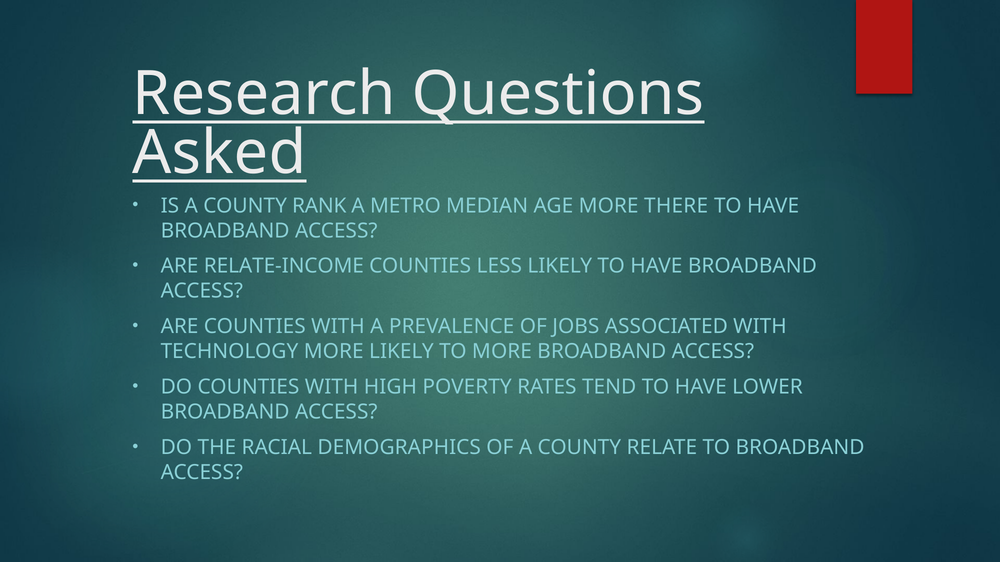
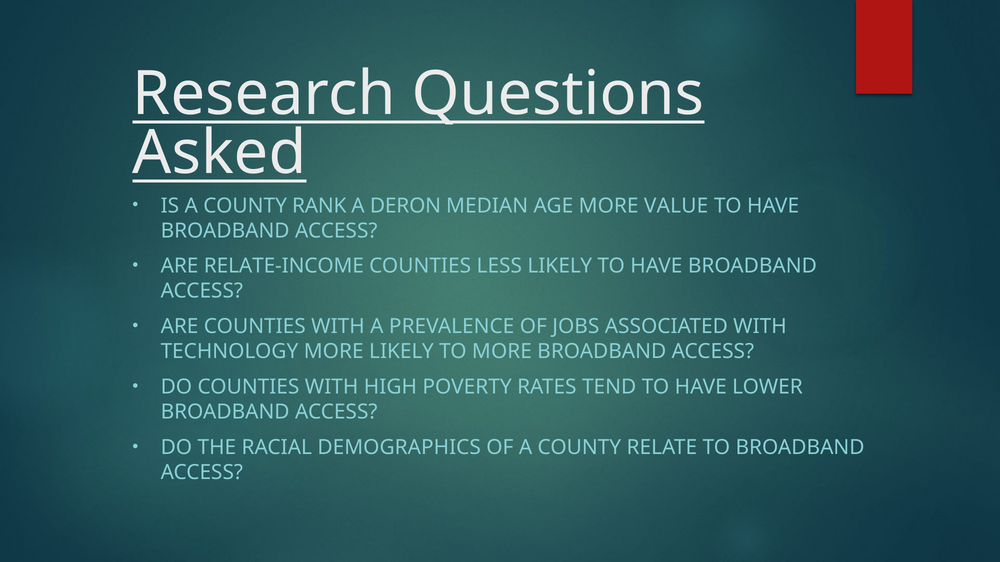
METRO: METRO -> DERON
THERE: THERE -> VALUE
